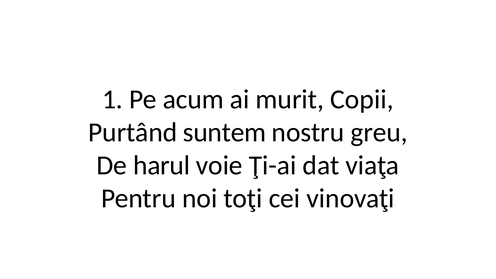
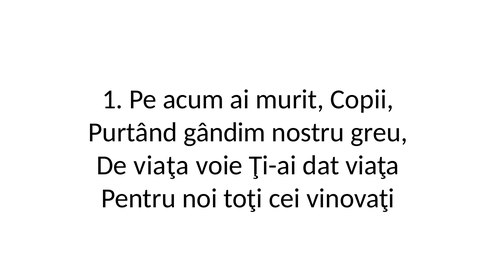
suntem: suntem -> gândim
De harul: harul -> viaţa
